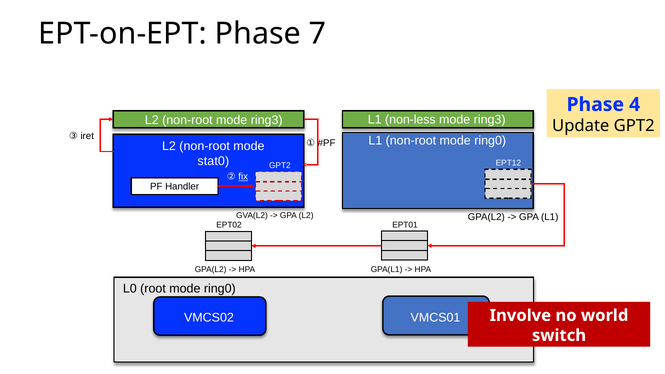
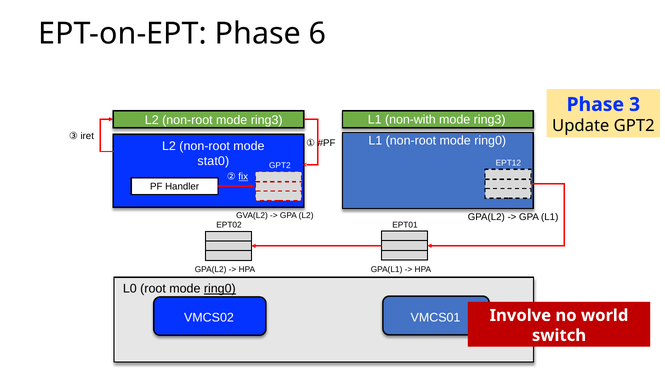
7: 7 -> 6
4: 4 -> 3
non-less: non-less -> non-with
ring0 at (220, 289) underline: none -> present
